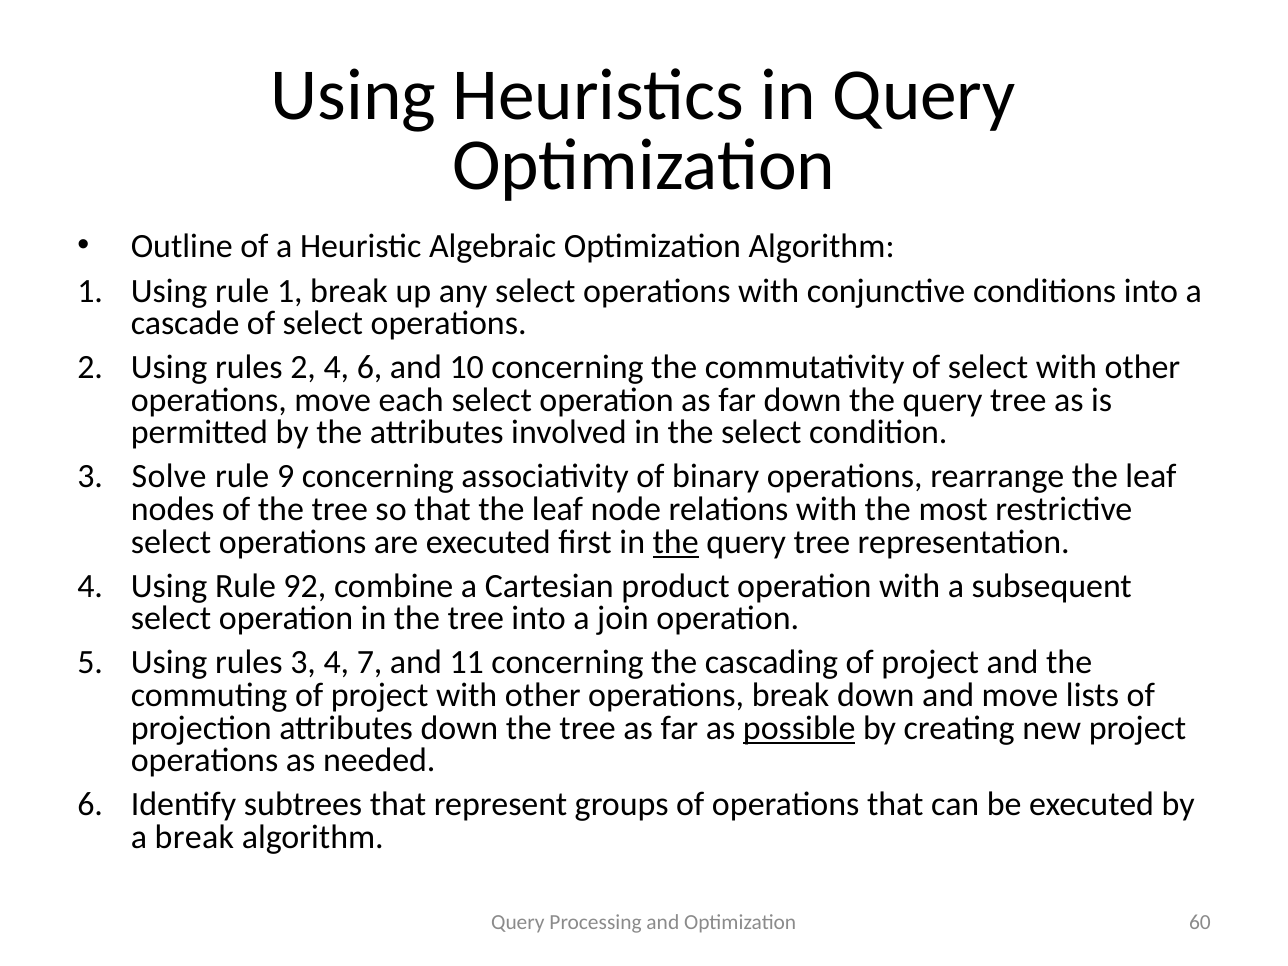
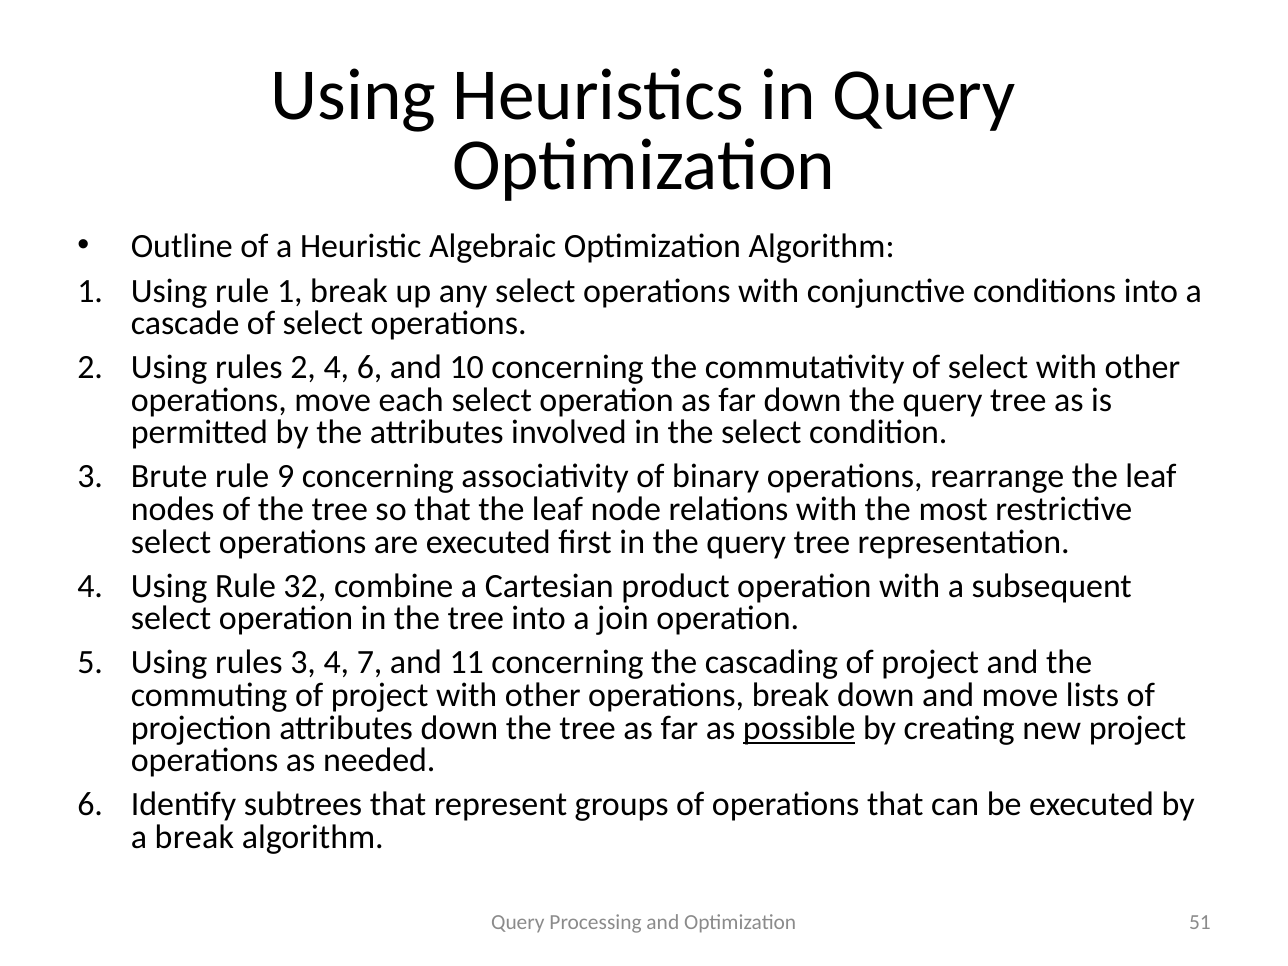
Solve: Solve -> Brute
the at (676, 542) underline: present -> none
92: 92 -> 32
60: 60 -> 51
